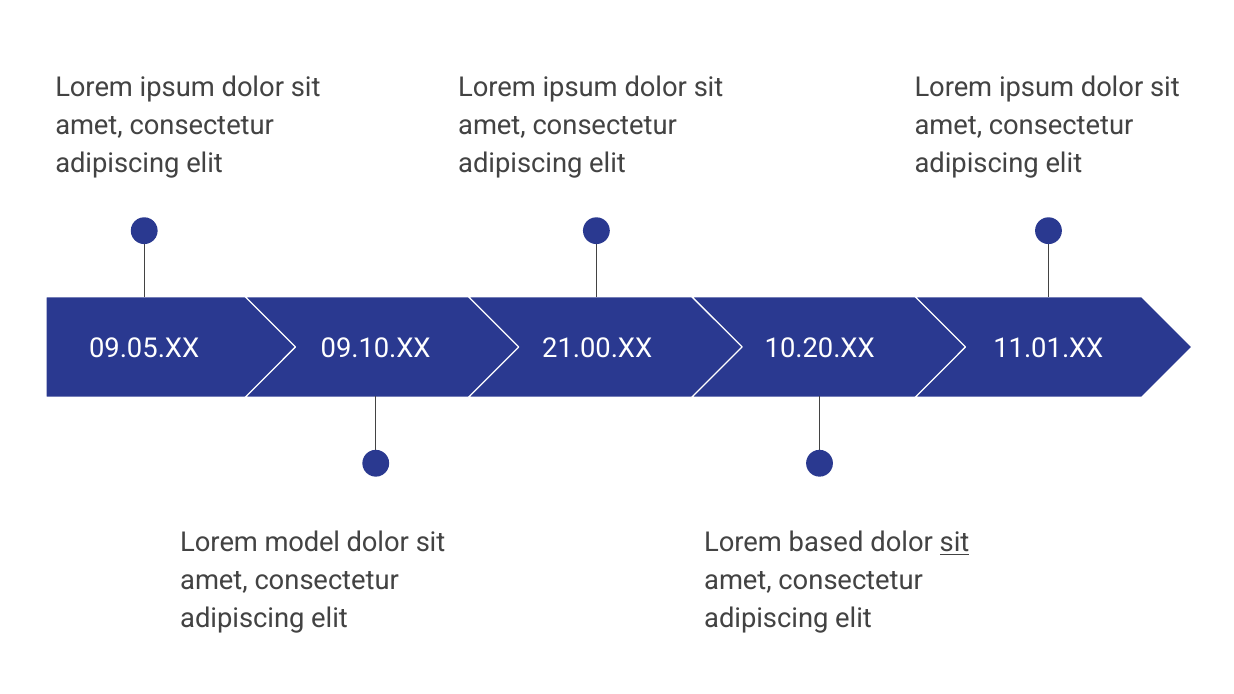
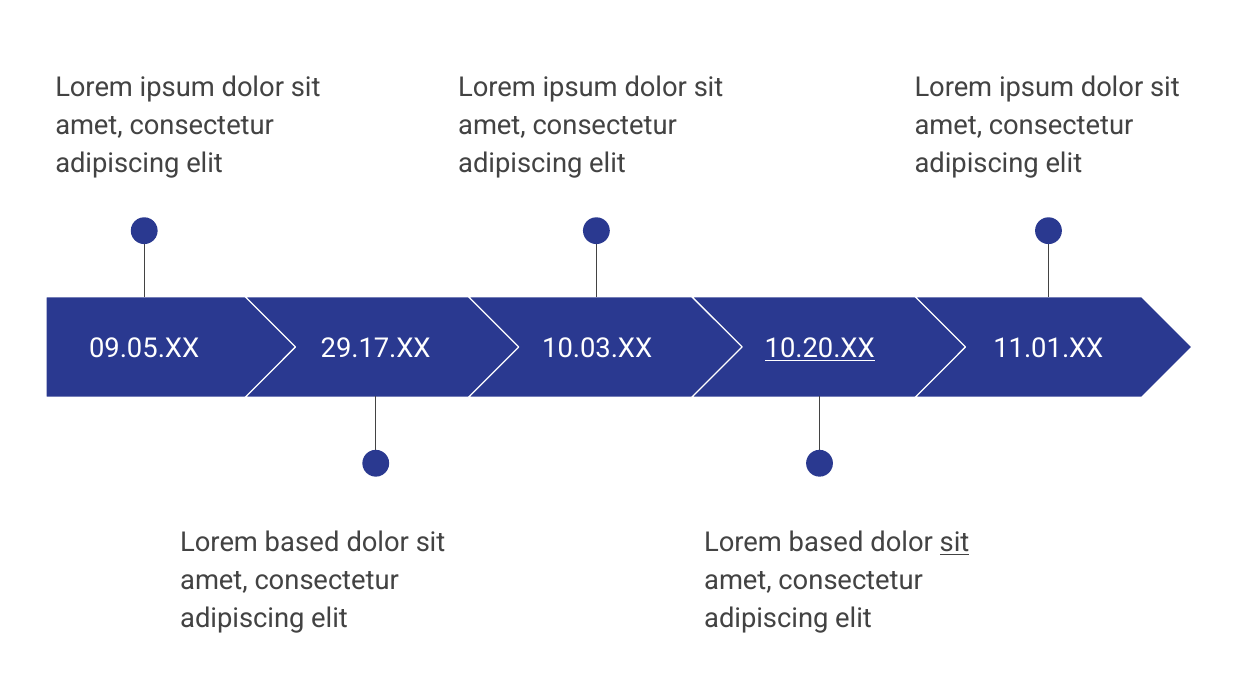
09.10.XX: 09.10.XX -> 29.17.XX
21.00.XX: 21.00.XX -> 10.03.XX
10.20.XX underline: none -> present
model at (302, 543): model -> based
